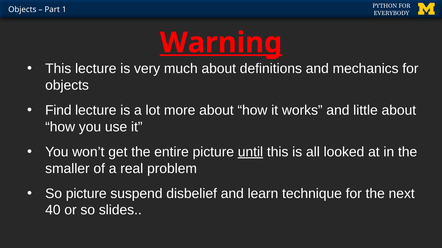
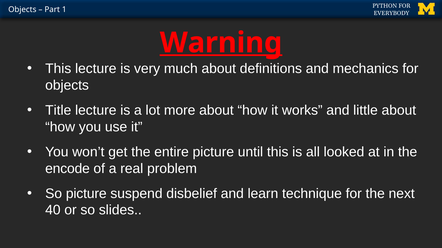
Find: Find -> Title
until underline: present -> none
smaller: smaller -> encode
